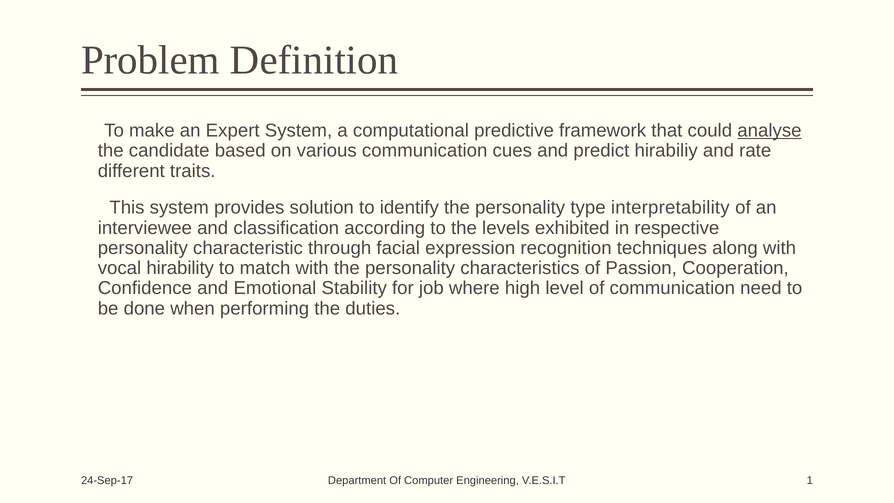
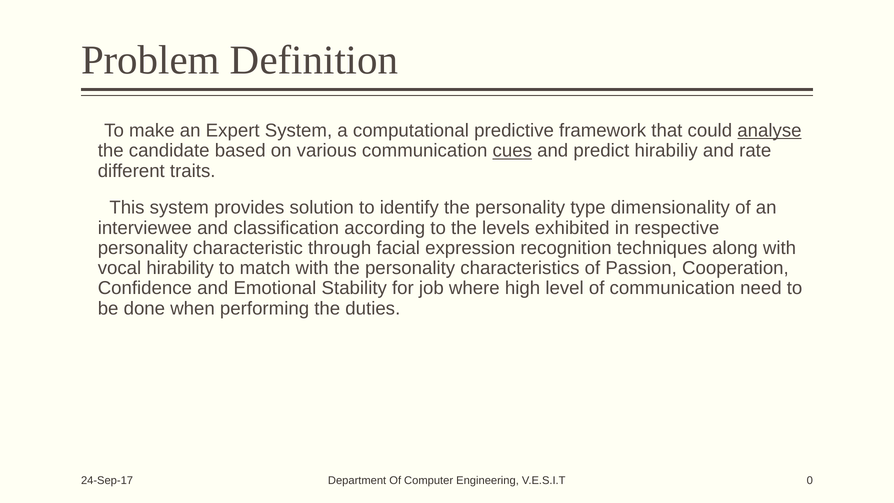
cues underline: none -> present
interpretability: interpretability -> dimensionality
1: 1 -> 0
